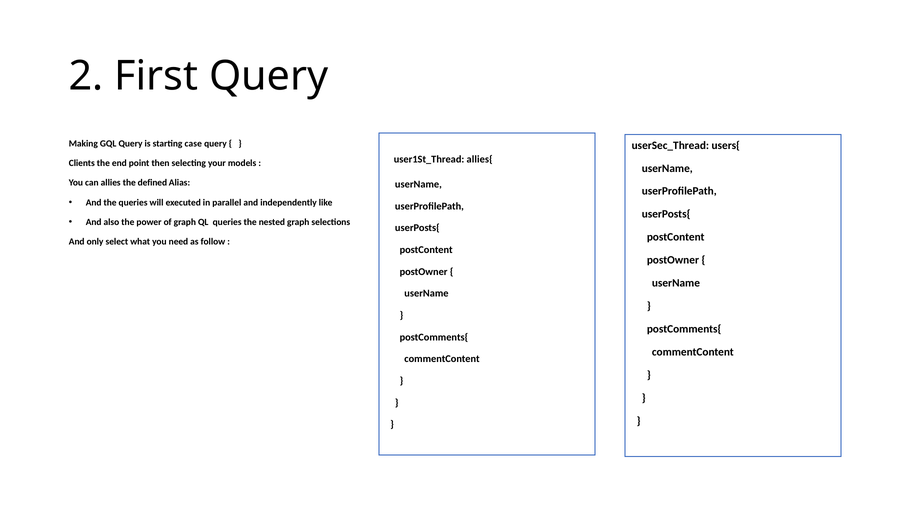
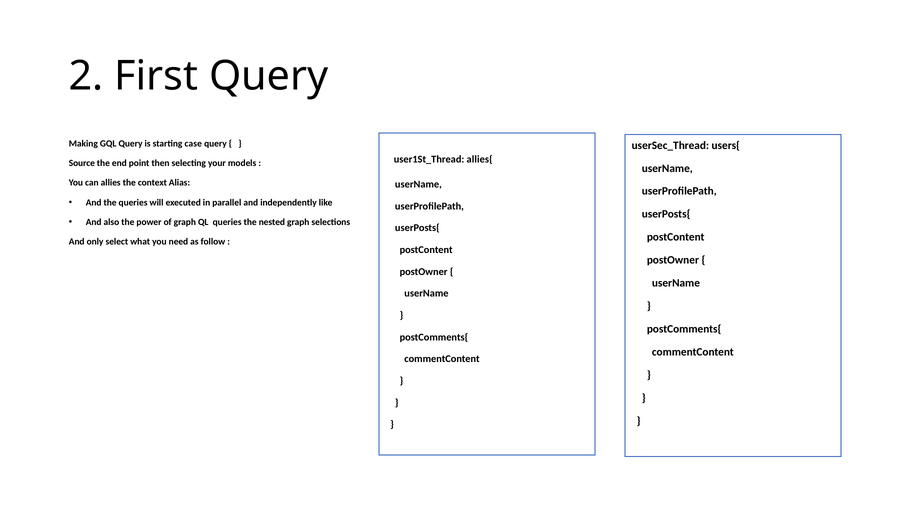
Clients: Clients -> Source
defined: defined -> context
